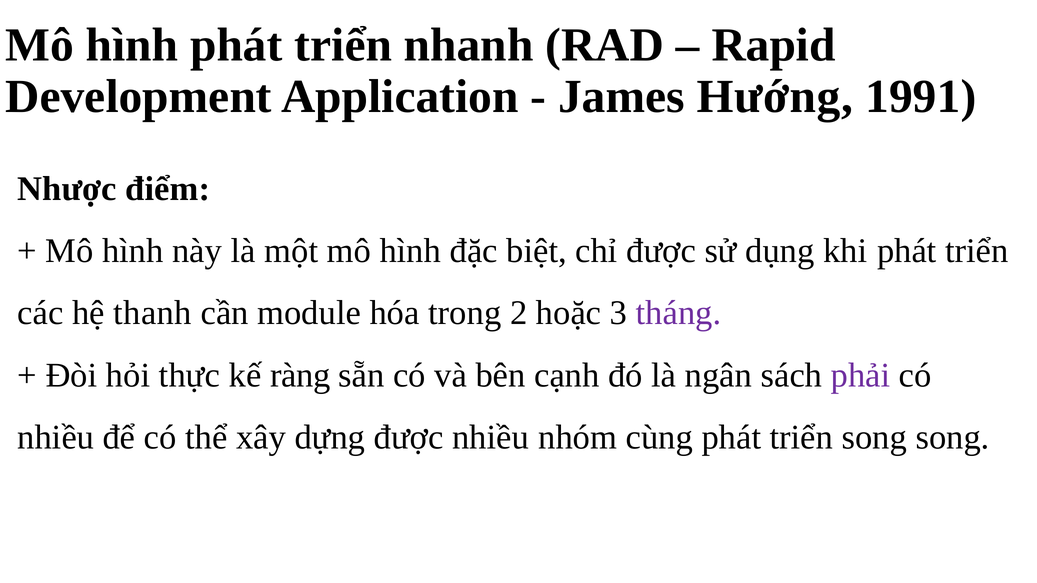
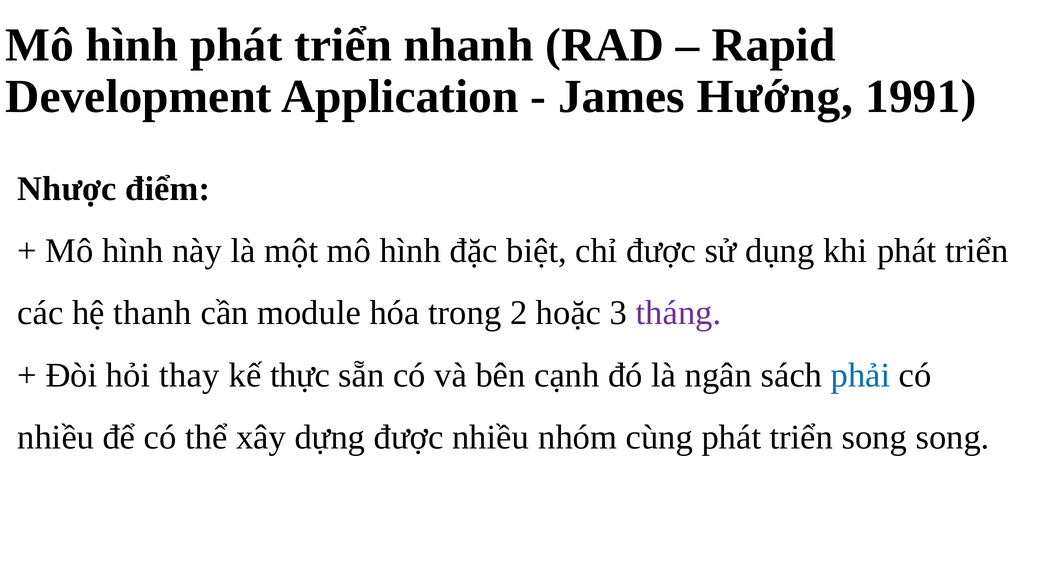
thực: thực -> thay
ràng: ràng -> thực
phải colour: purple -> blue
